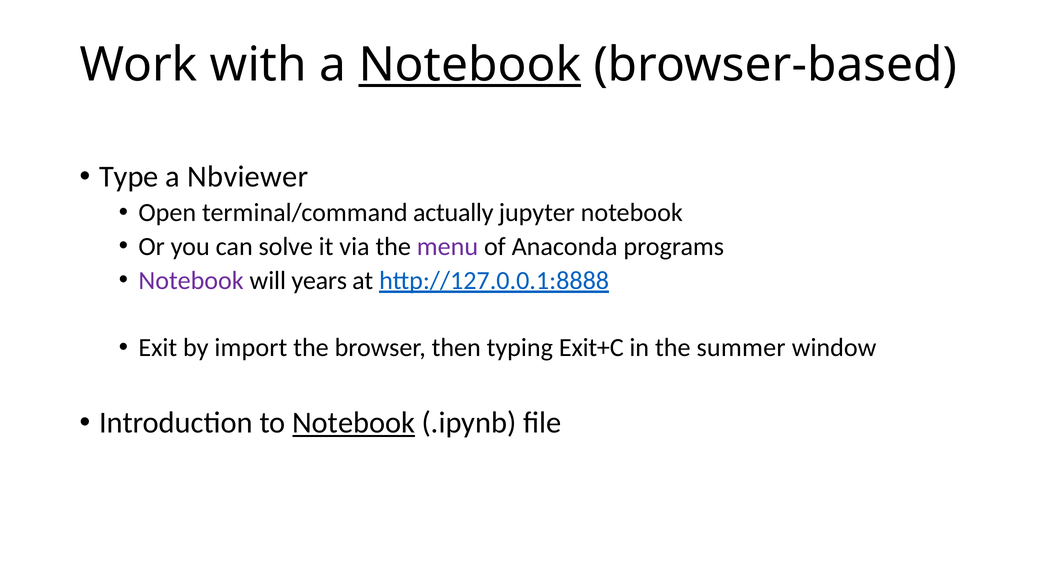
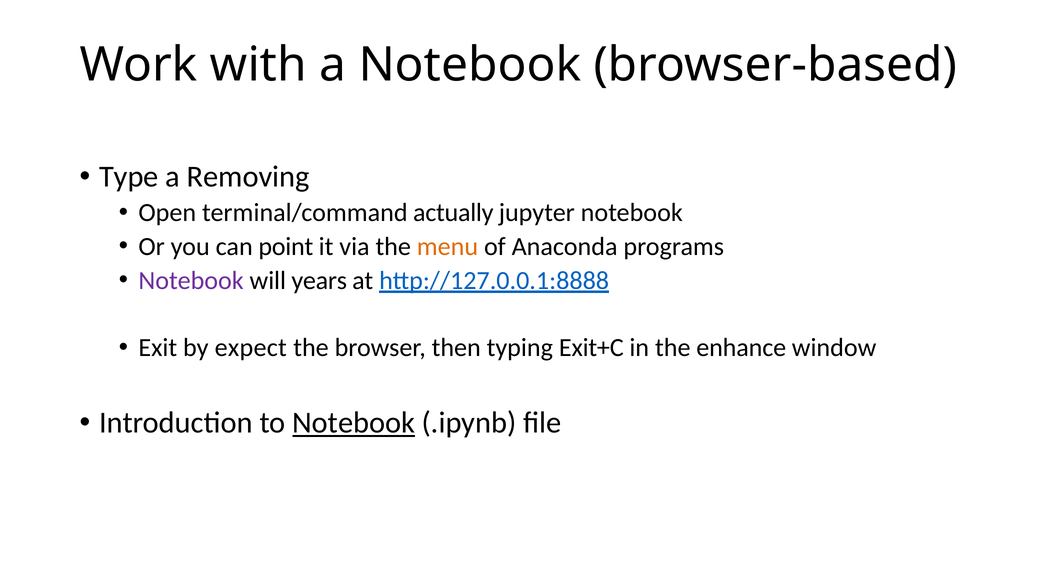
Notebook at (470, 65) underline: present -> none
Nbviewer: Nbviewer -> Removing
solve: solve -> point
menu colour: purple -> orange
import: import -> expect
summer: summer -> enhance
